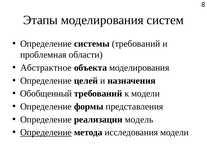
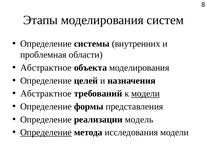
системы требований: требований -> внутренних
Обобщенный at (46, 93): Обобщенный -> Абстрактное
модели at (146, 93) underline: none -> present
